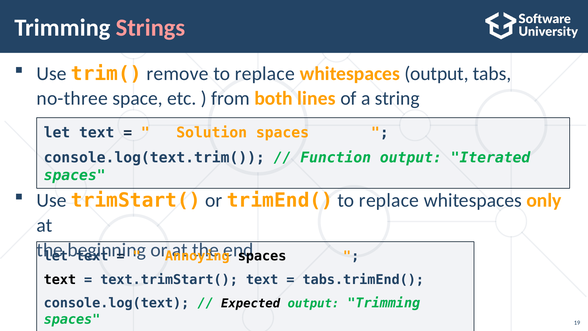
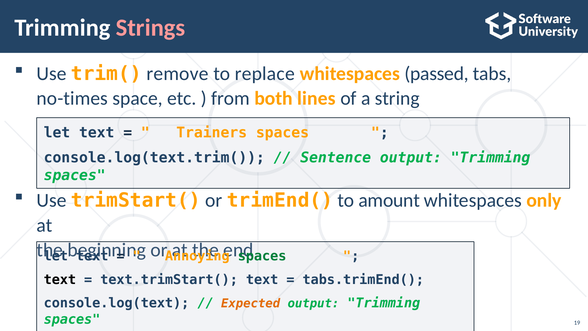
whitespaces output: output -> passed
no-three: no-three -> no-times
Solution: Solution -> Trainers
Function: Function -> Sentence
Iterated at (491, 158): Iterated -> Trimming
trimEnd( to replace: replace -> amount
spaces at (262, 256) colour: black -> green
Expected colour: black -> orange
